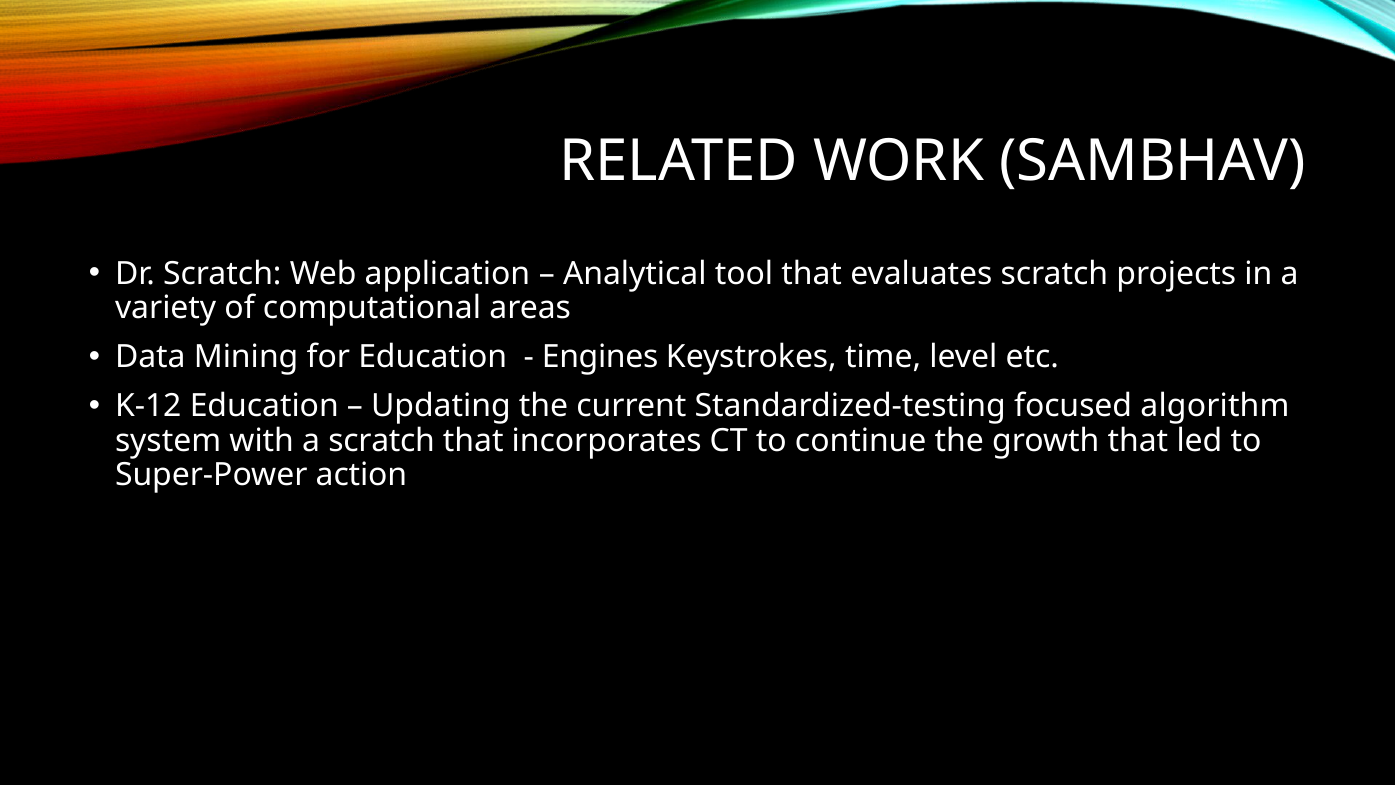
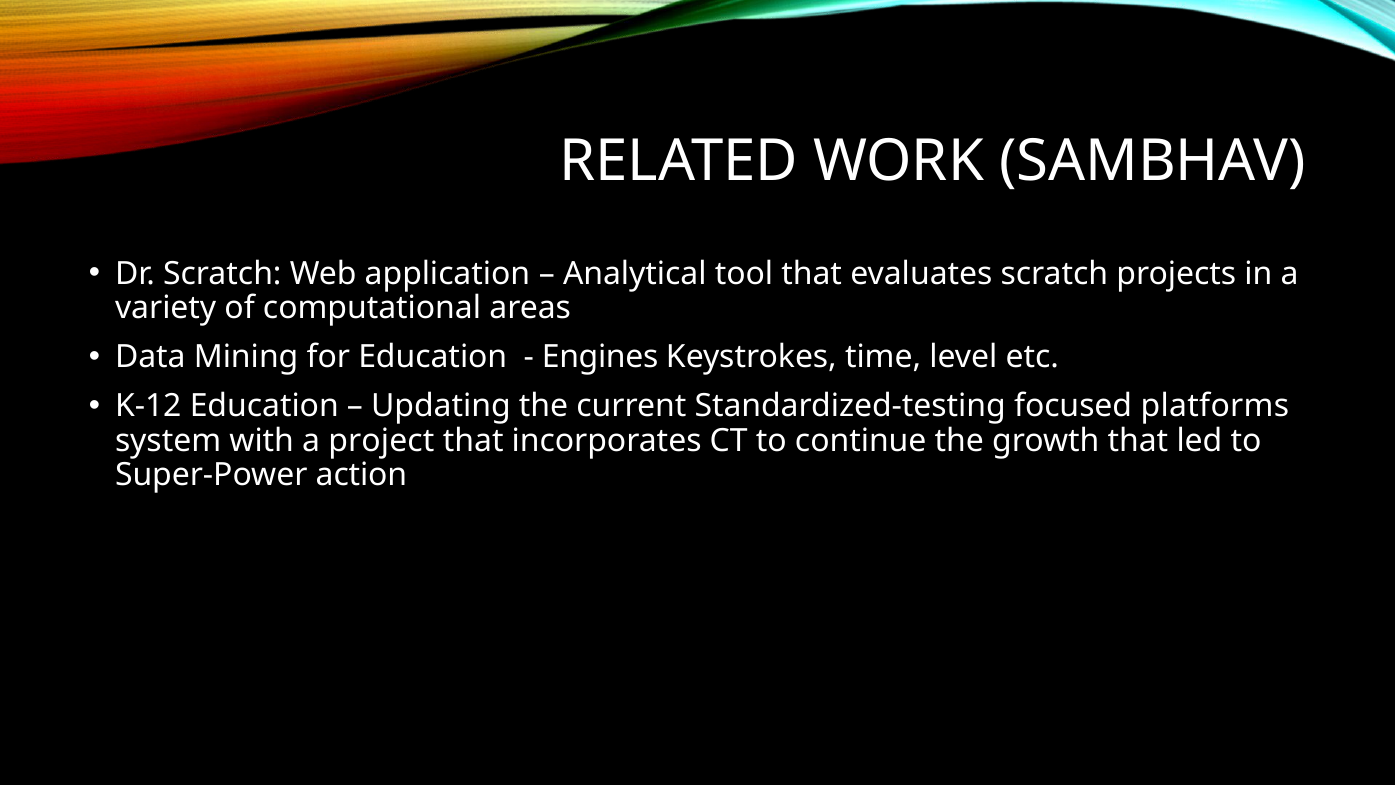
algorithm: algorithm -> platforms
a scratch: scratch -> project
